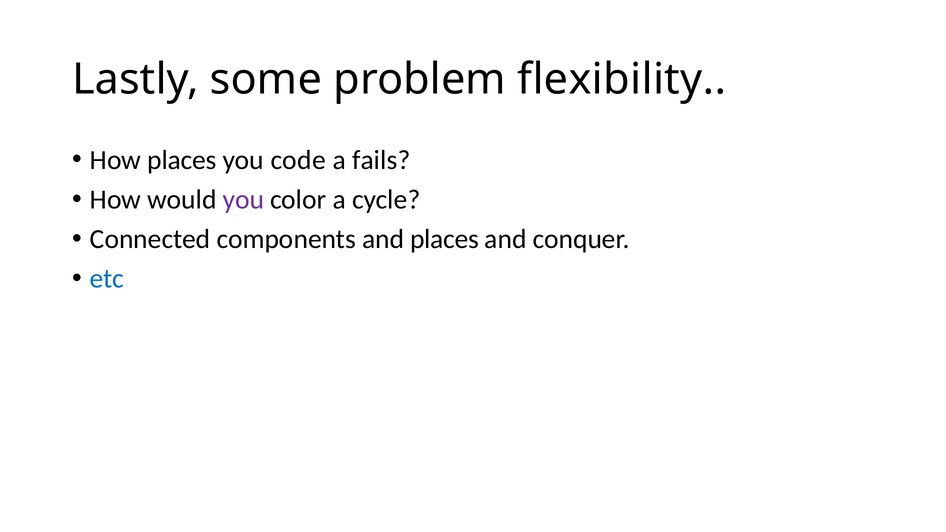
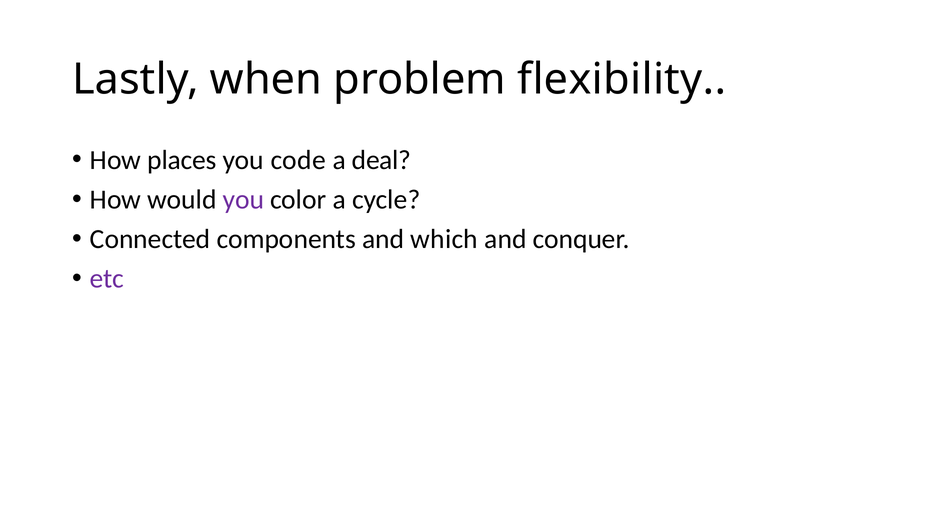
some: some -> when
fails: fails -> deal
and places: places -> which
etc colour: blue -> purple
